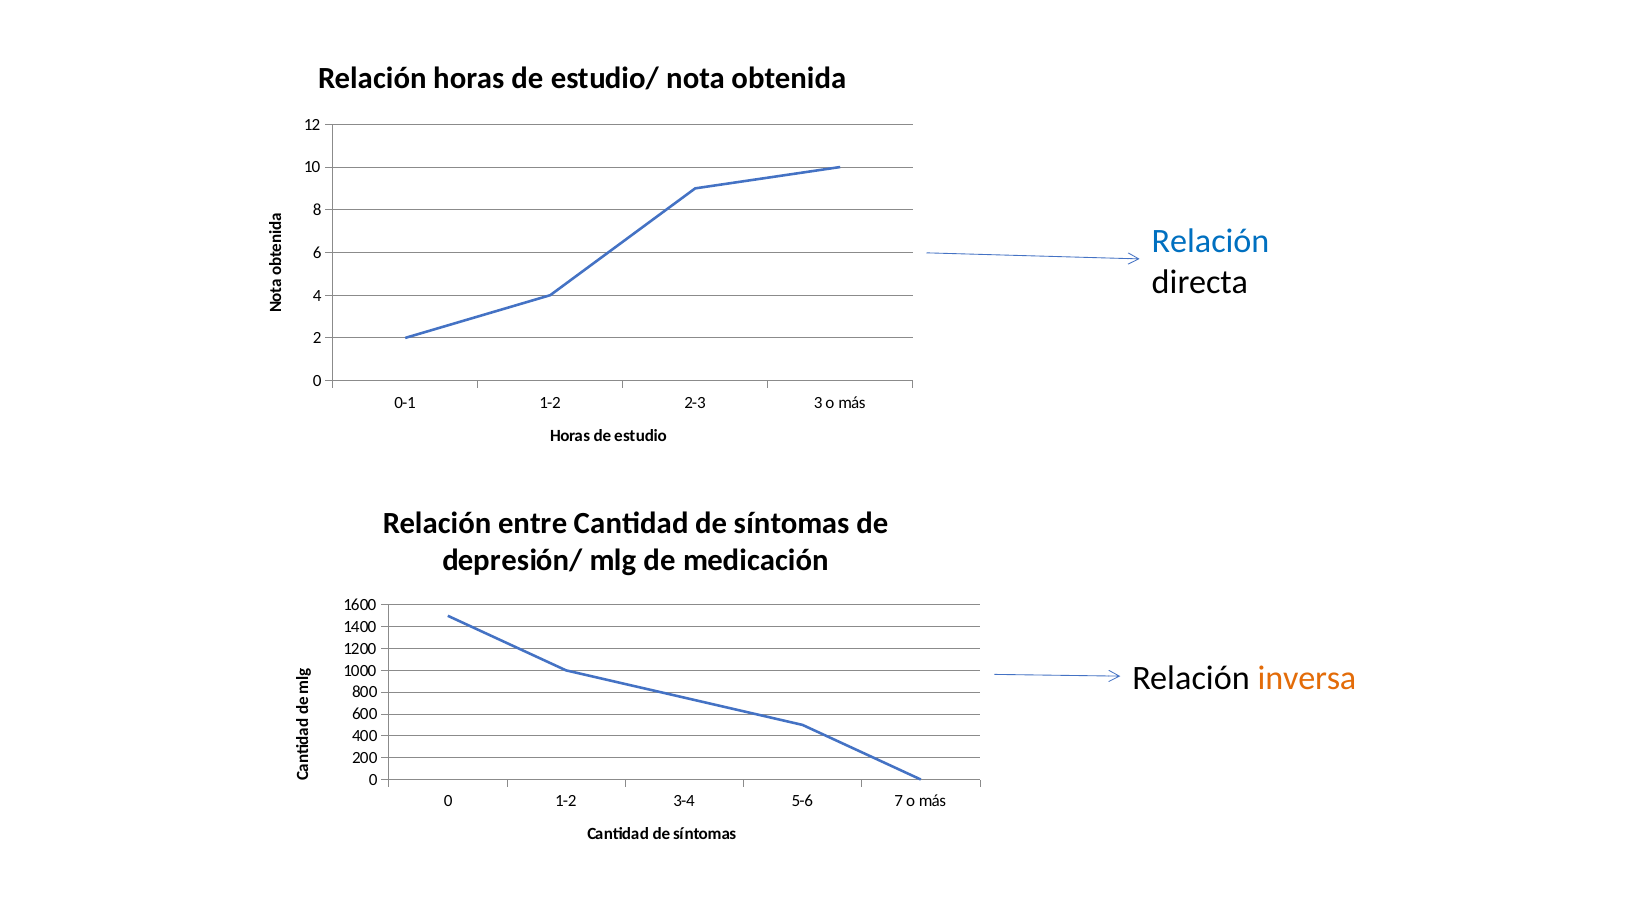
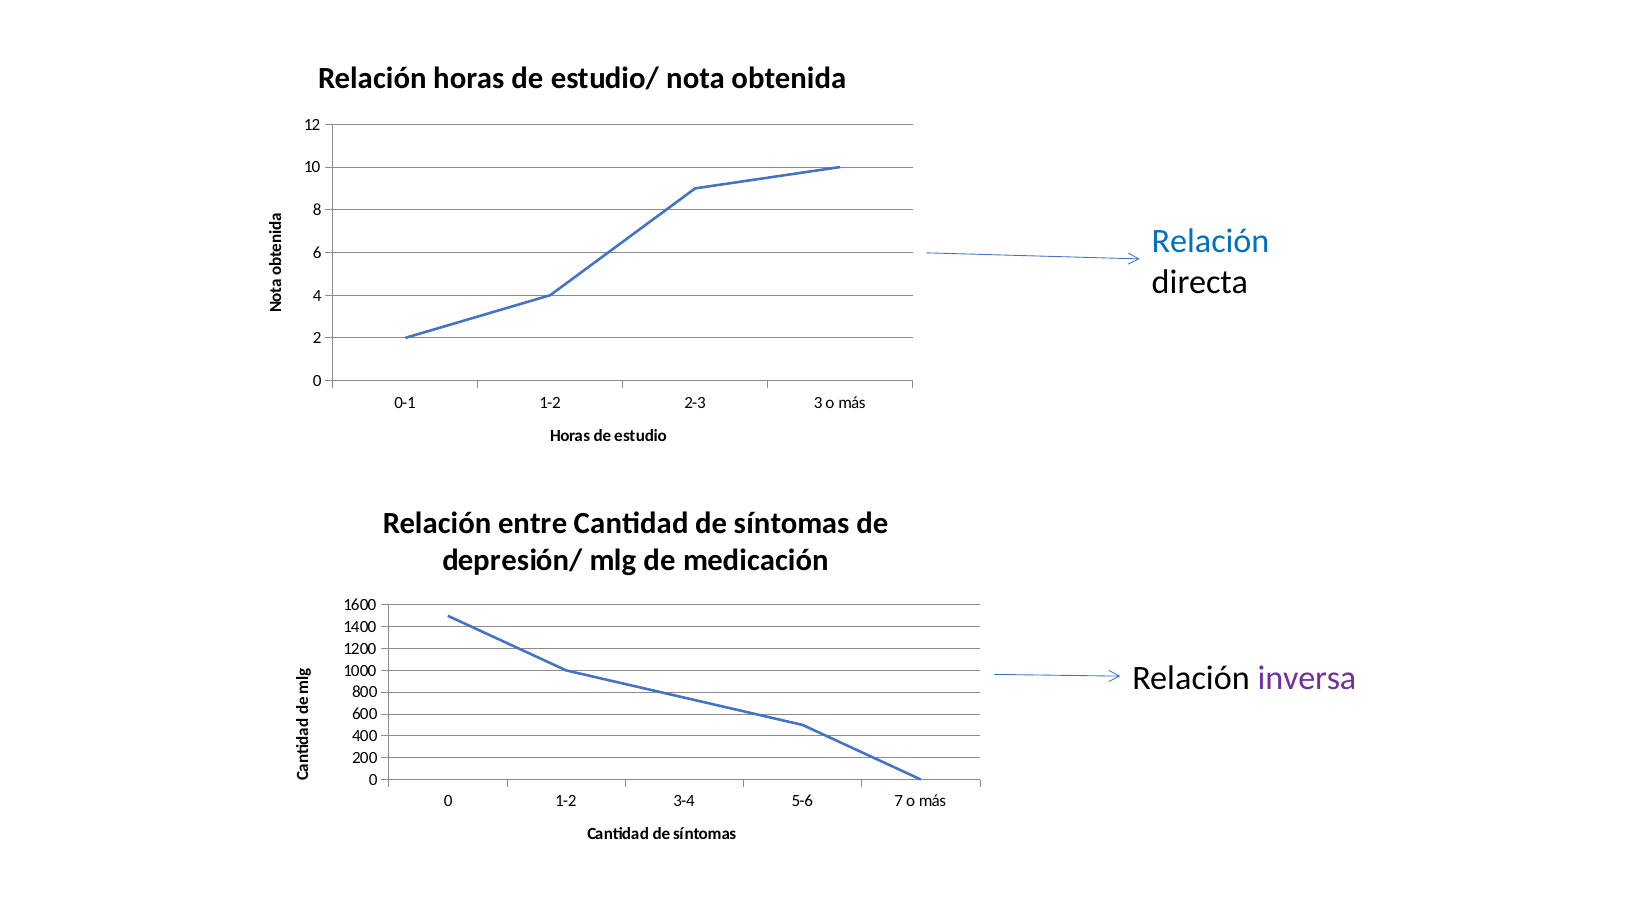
inversa colour: orange -> purple
